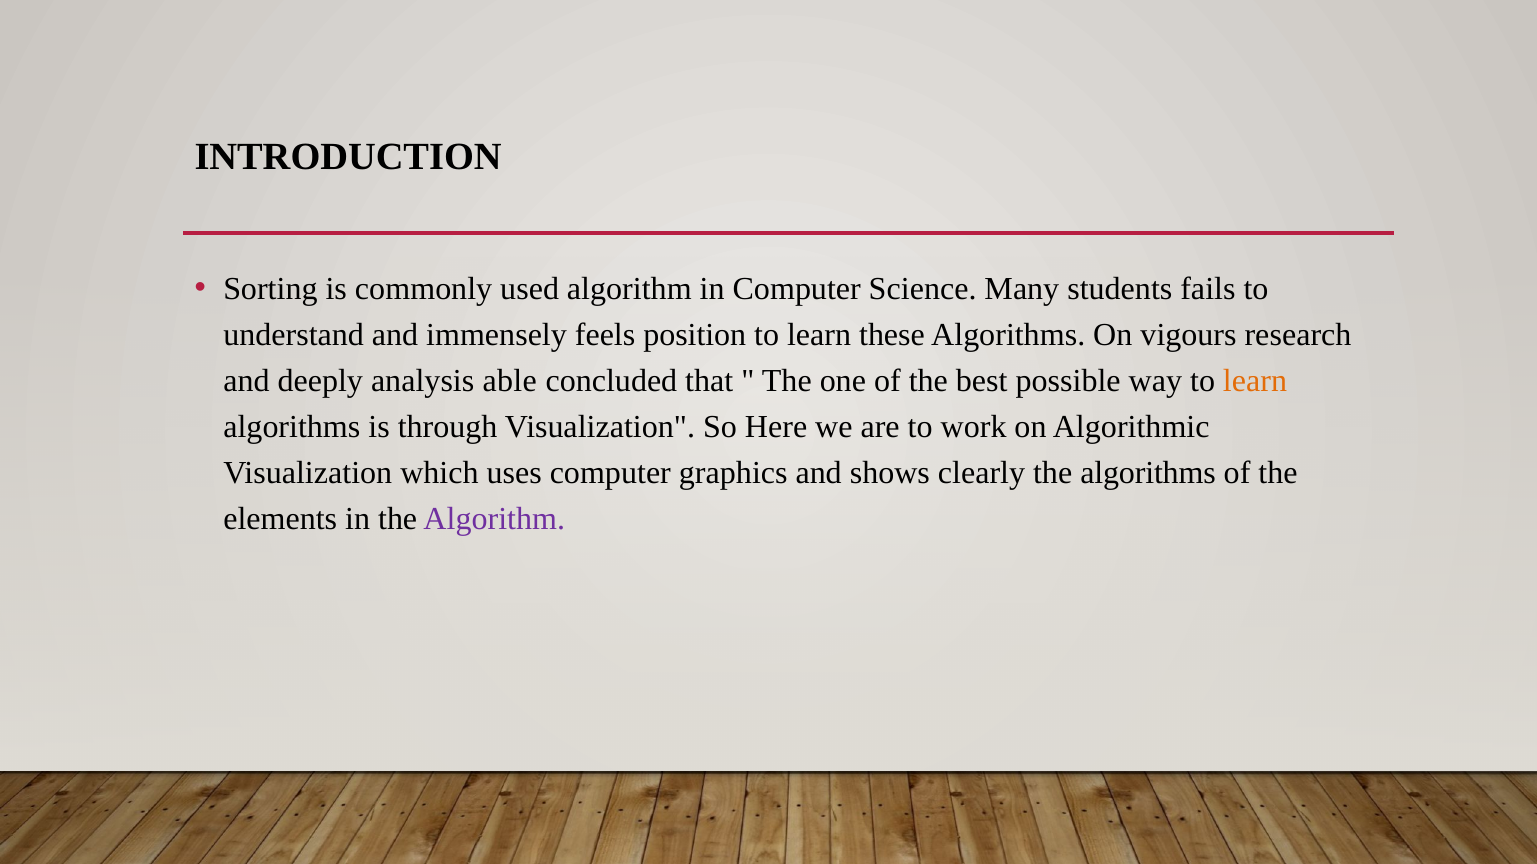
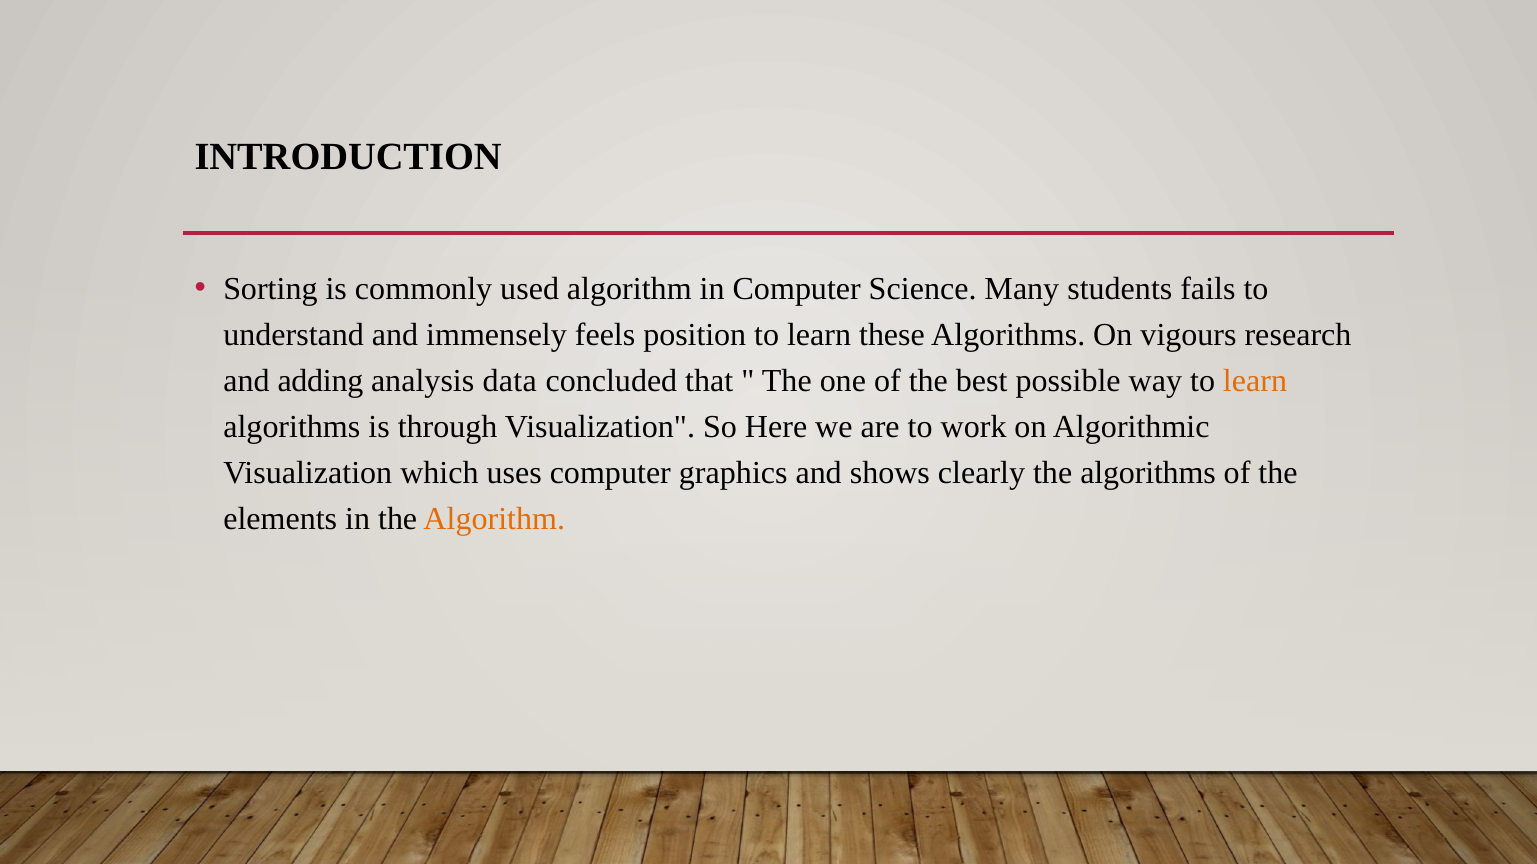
deeply: deeply -> adding
able: able -> data
Algorithm at (494, 520) colour: purple -> orange
